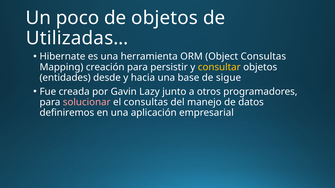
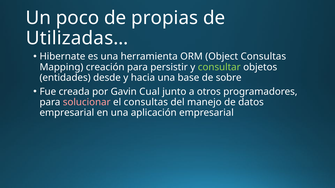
de objetos: objetos -> propias
consultar colour: yellow -> light green
sigue: sigue -> sobre
Lazy: Lazy -> Cual
definiremos at (67, 113): definiremos -> empresarial
